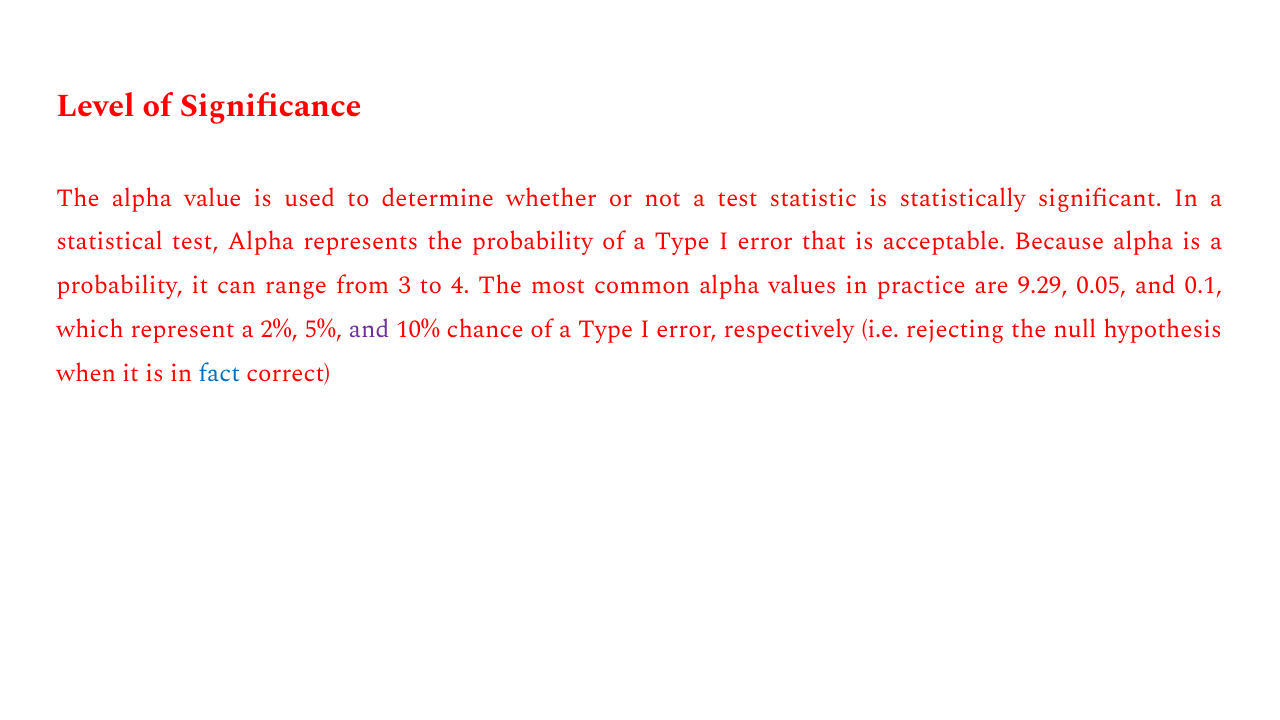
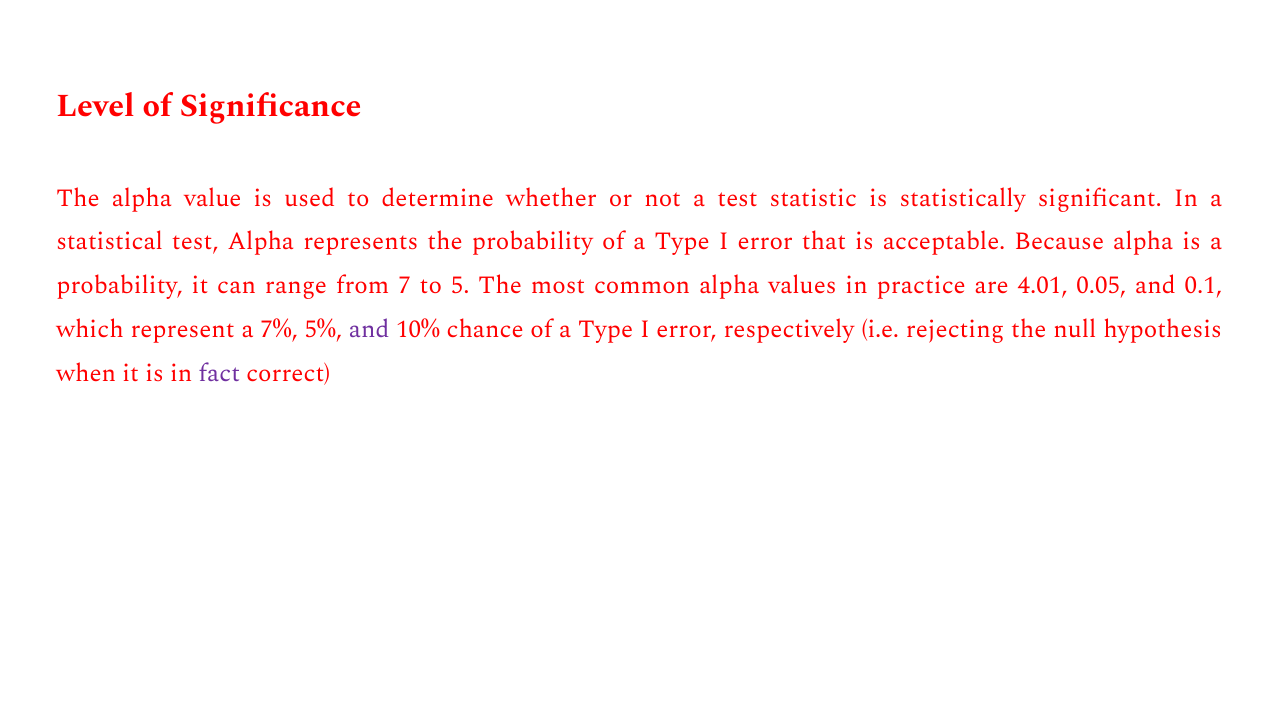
3: 3 -> 7
4: 4 -> 5
9.29: 9.29 -> 4.01
2%: 2% -> 7%
fact colour: blue -> purple
